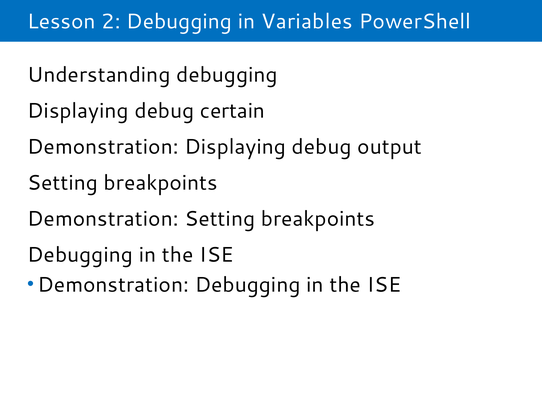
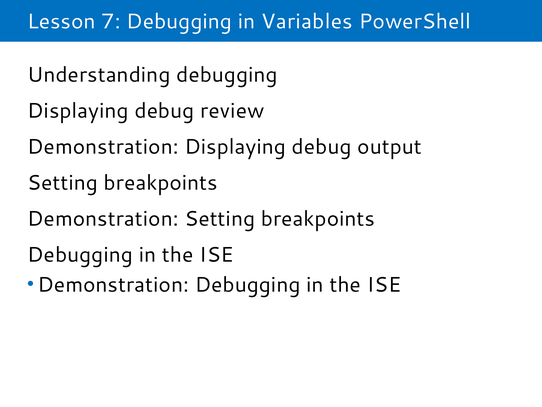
2: 2 -> 7
certain: certain -> review
